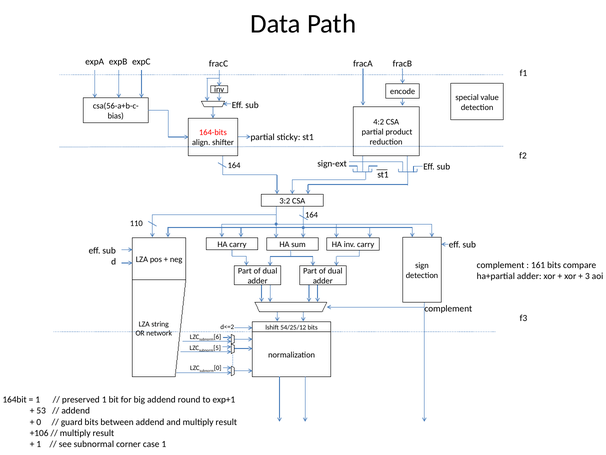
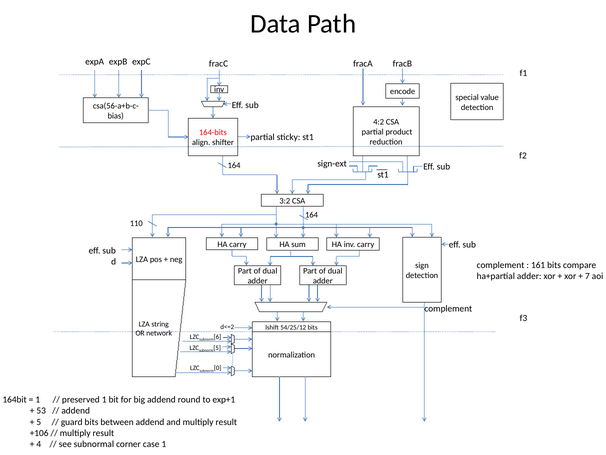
3: 3 -> 7
0 at (39, 422): 0 -> 5
1 at (39, 444): 1 -> 4
